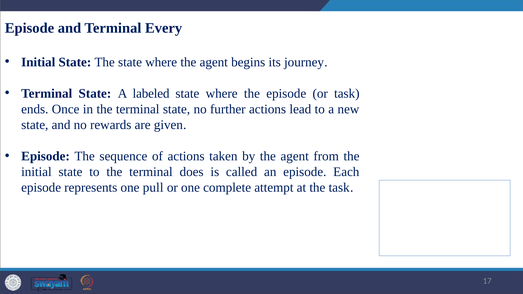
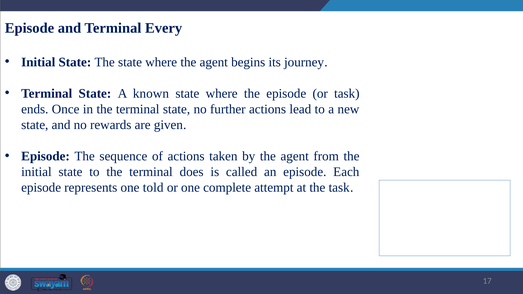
labeled: labeled -> known
pull: pull -> told
